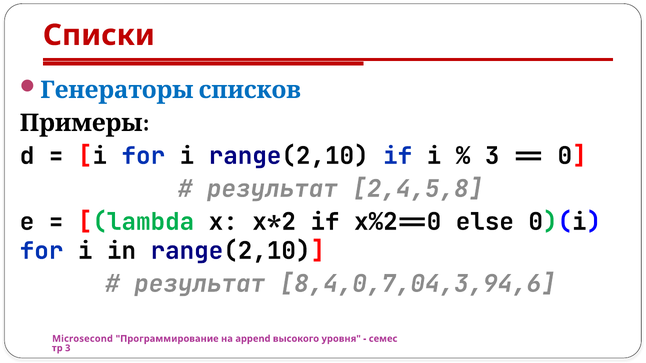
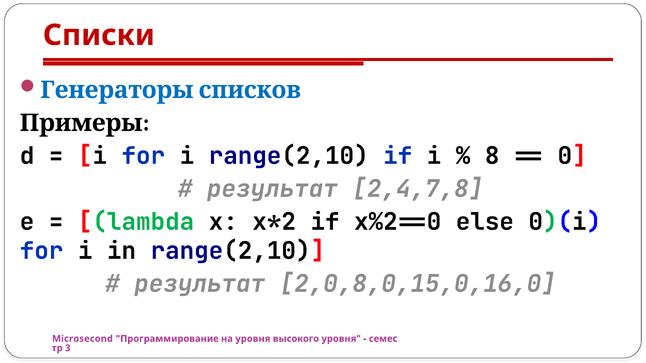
3 at (492, 156): 3 -> 8
2,4,5,8: 2,4,5,8 -> 2,4,7,8
8,4,0,7,04,3,94,6: 8,4,0,7,04,3,94,6 -> 2,0,8,0,15,0,16,0
на append: append -> уровня
